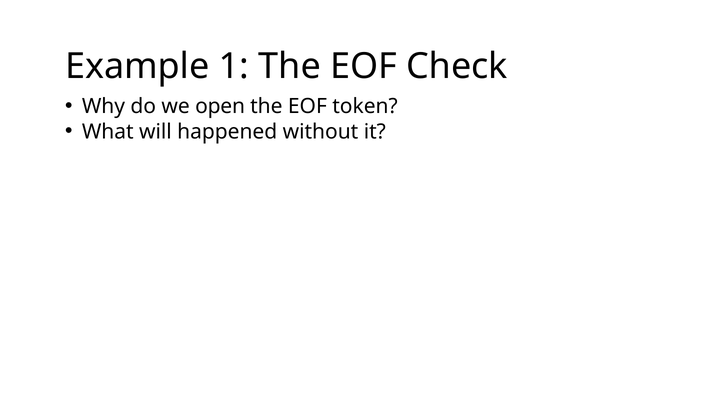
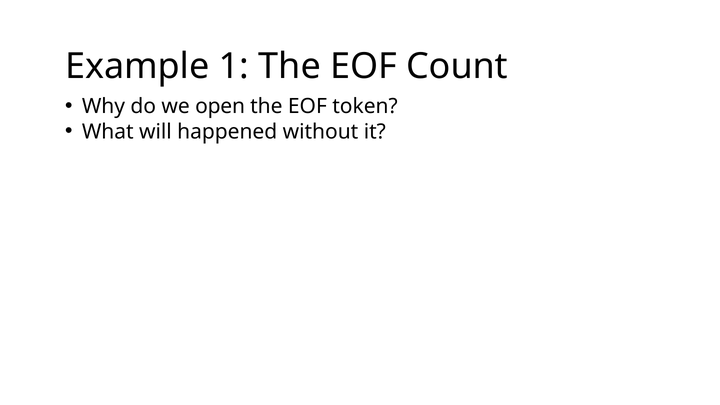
Check: Check -> Count
